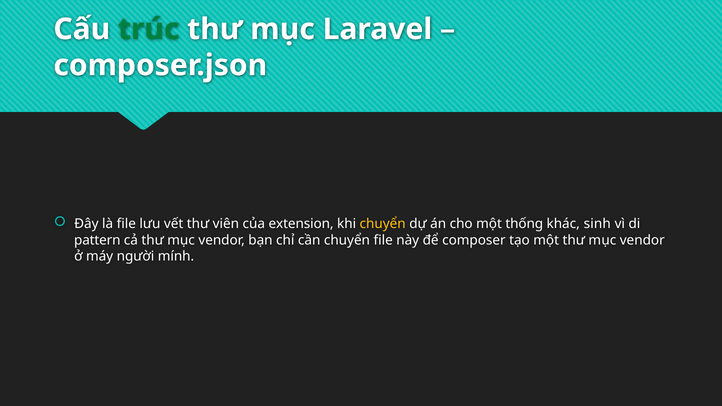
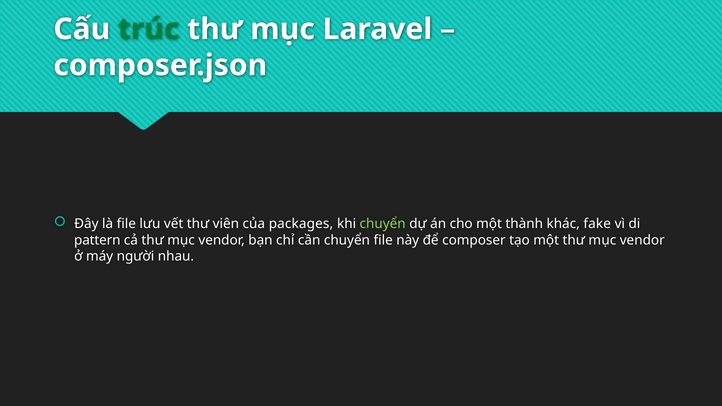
extension: extension -> packages
chuyển at (383, 224) colour: yellow -> light green
thống: thống -> thành
sinh: sinh -> fake
mính: mính -> nhau
